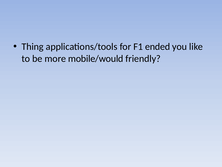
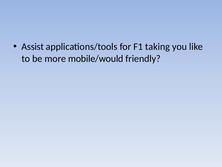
Thing: Thing -> Assist
ended: ended -> taking
